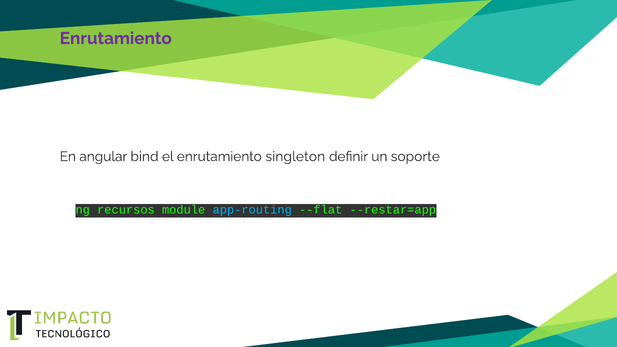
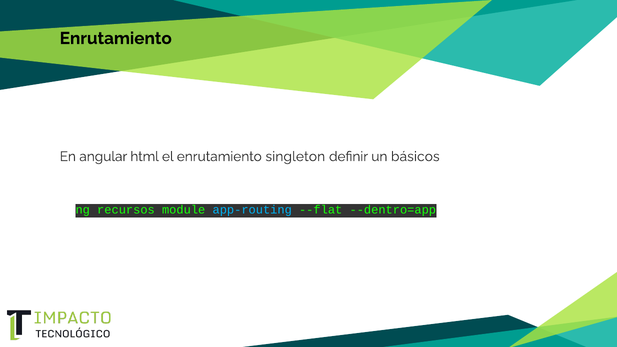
Enrutamiento at (116, 38) colour: purple -> black
bind: bind -> html
soporte: soporte -> básicos
--restar=app: --restar=app -> --dentro=app
